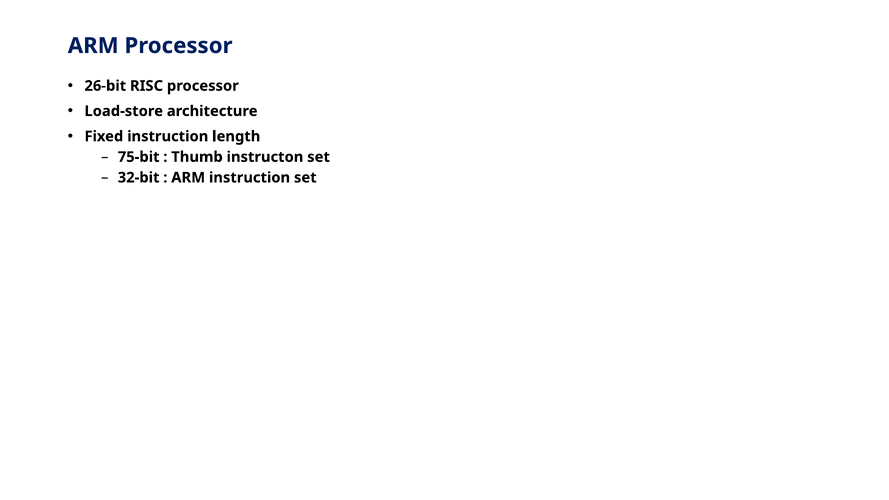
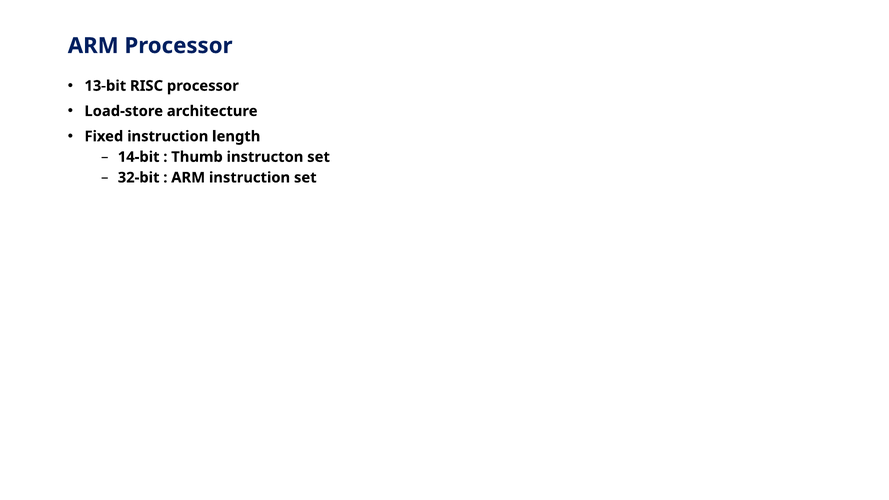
26-bit: 26-bit -> 13-bit
75-bit: 75-bit -> 14-bit
